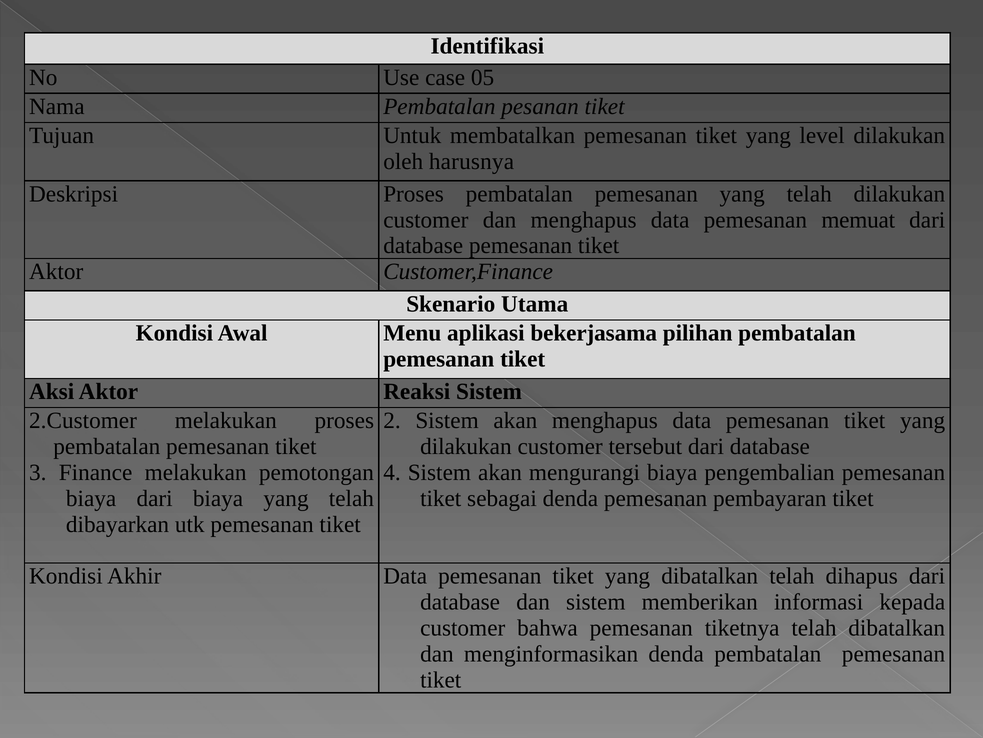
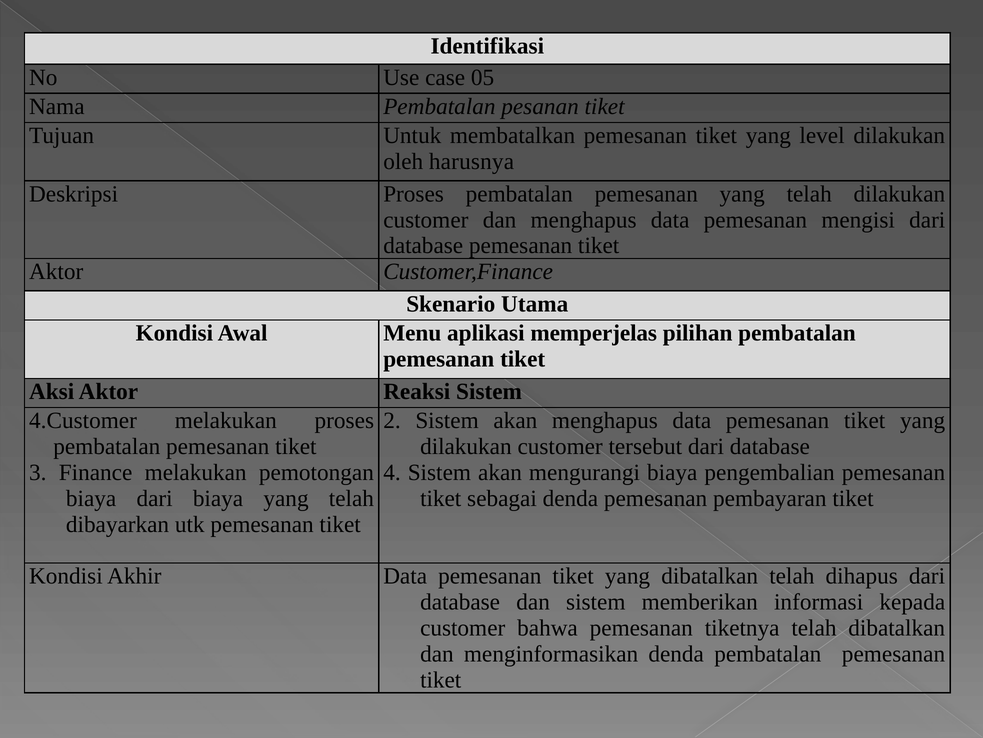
memuat: memuat -> mengisi
bekerjasama: bekerjasama -> memperjelas
2.Customer: 2.Customer -> 4.Customer
